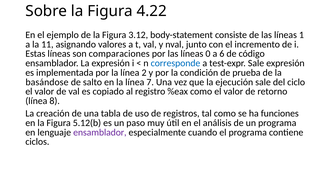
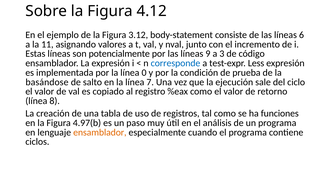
4.22: 4.22 -> 4.12
1: 1 -> 6
comparaciones: comparaciones -> potencialmente
0: 0 -> 9
6: 6 -> 3
test-expr Sale: Sale -> Less
2: 2 -> 0
5.12(b: 5.12(b -> 4.97(b
ensamblador at (100, 133) colour: purple -> orange
